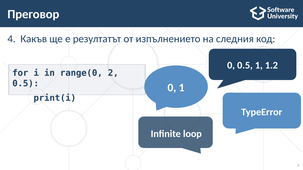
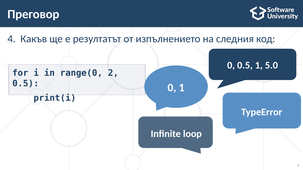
1.2: 1.2 -> 5.0
